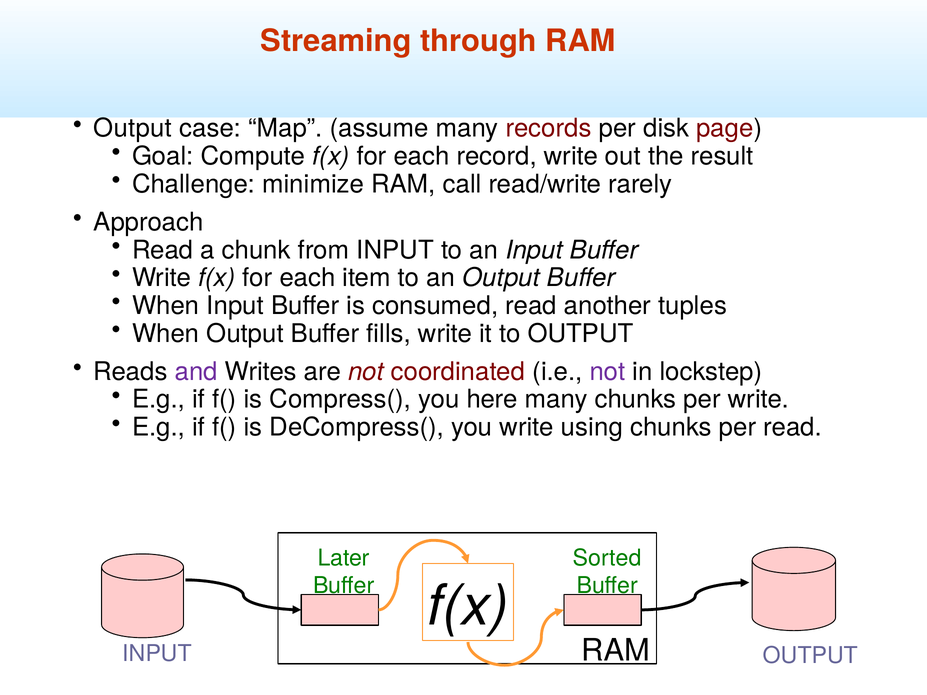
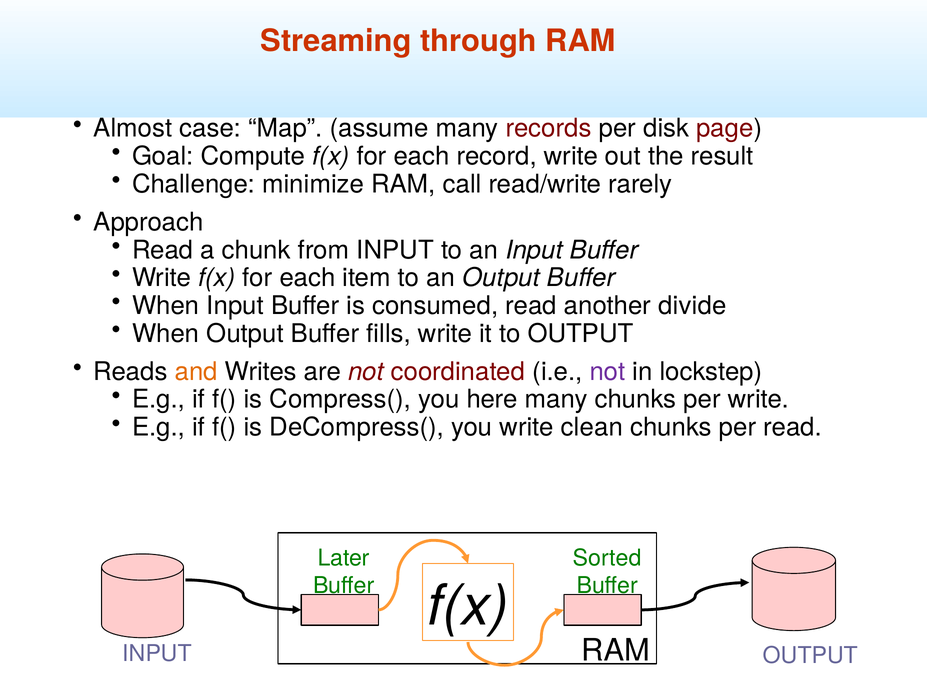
Output at (133, 128): Output -> Almost
tuples: tuples -> divide
and colour: purple -> orange
using: using -> clean
